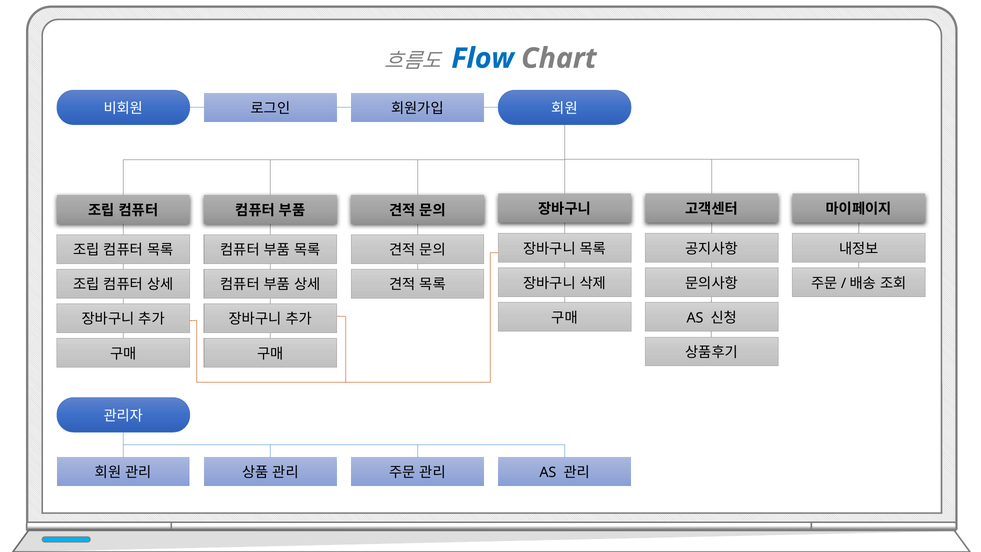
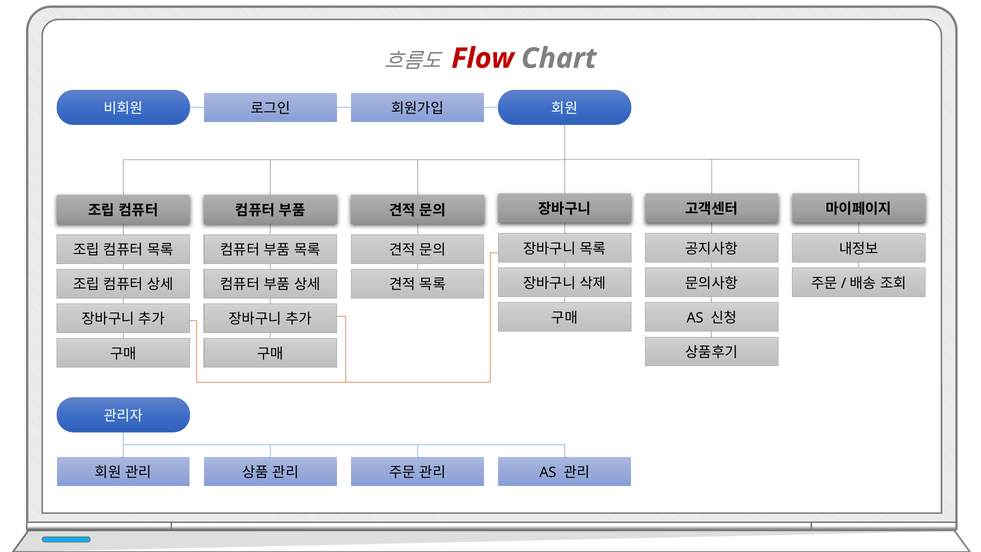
Flow colour: blue -> red
